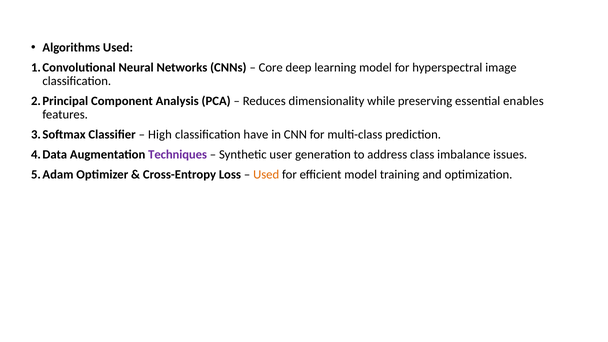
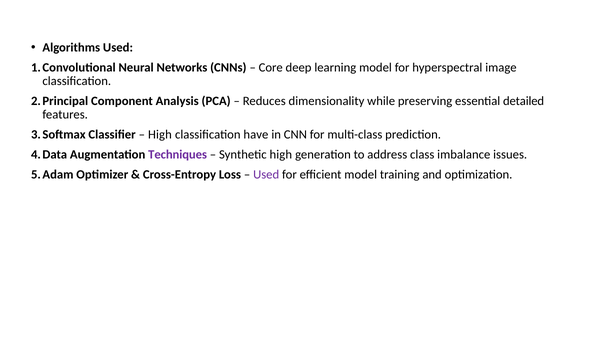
enables: enables -> detailed
Synthetic user: user -> high
Used at (266, 175) colour: orange -> purple
